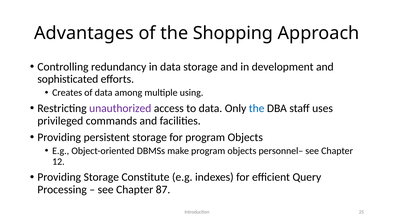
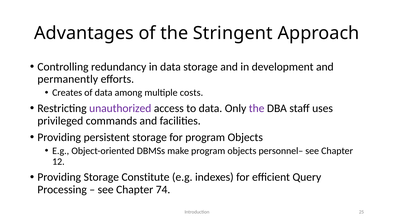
Shopping: Shopping -> Stringent
sophisticated: sophisticated -> permanently
using: using -> costs
the at (257, 108) colour: blue -> purple
87: 87 -> 74
